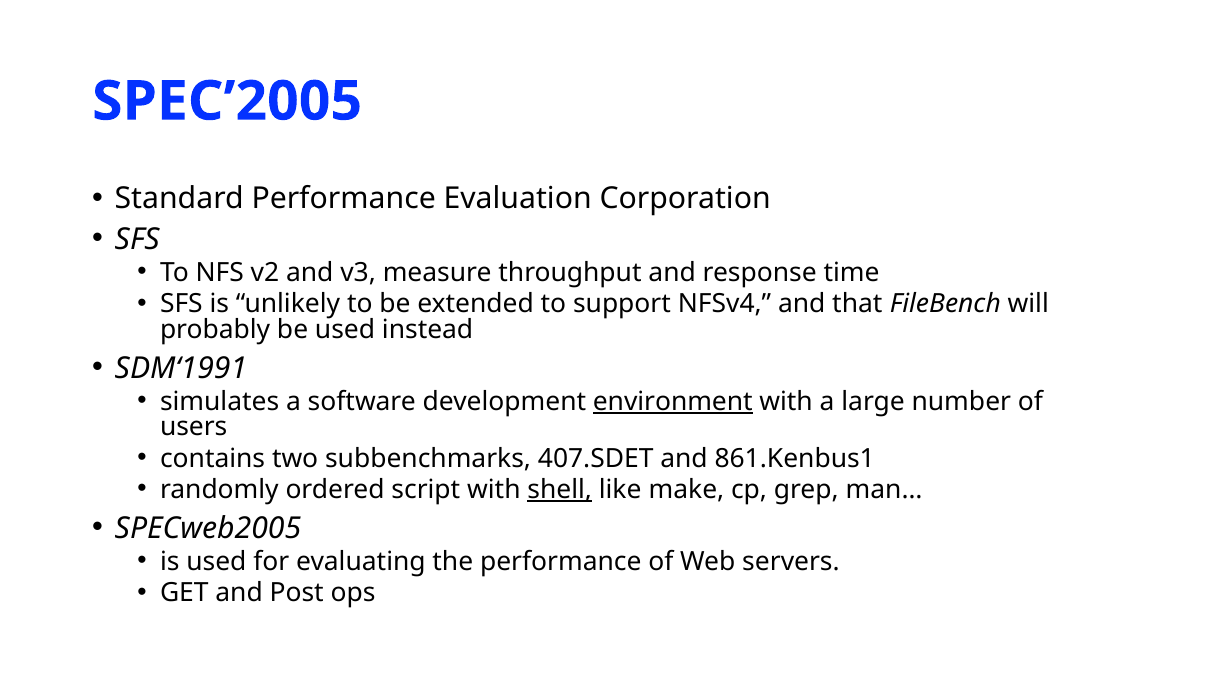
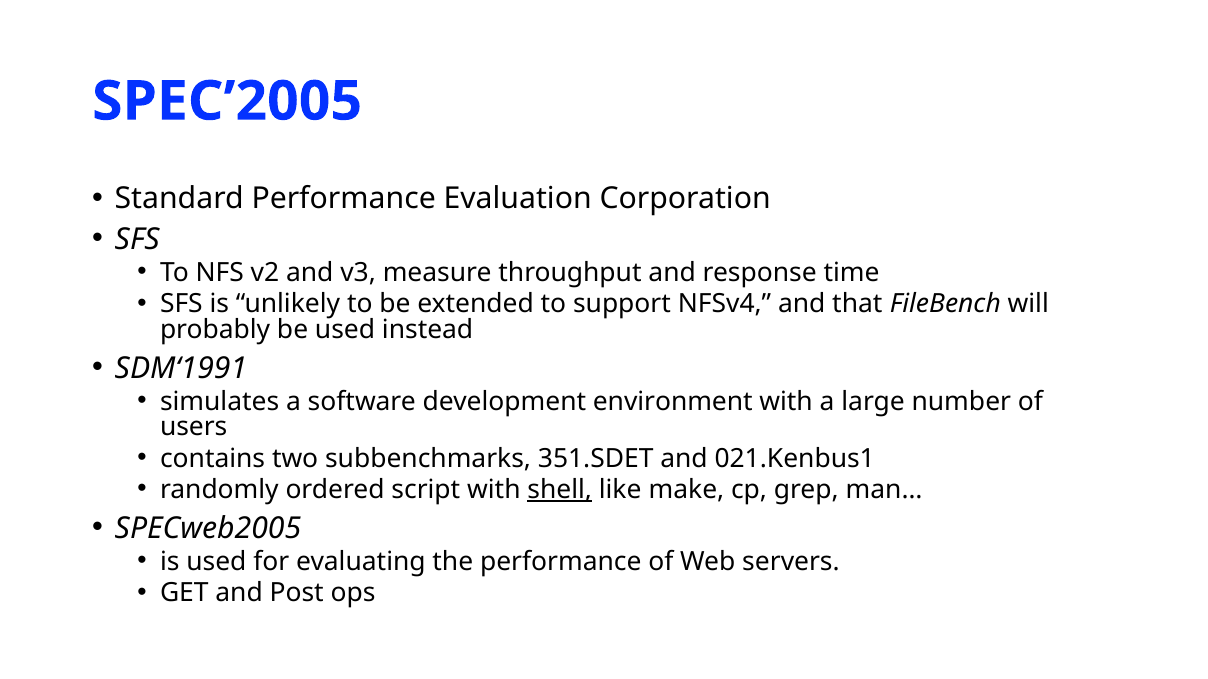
environment underline: present -> none
407.SDET: 407.SDET -> 351.SDET
861.Kenbus1: 861.Kenbus1 -> 021.Kenbus1
